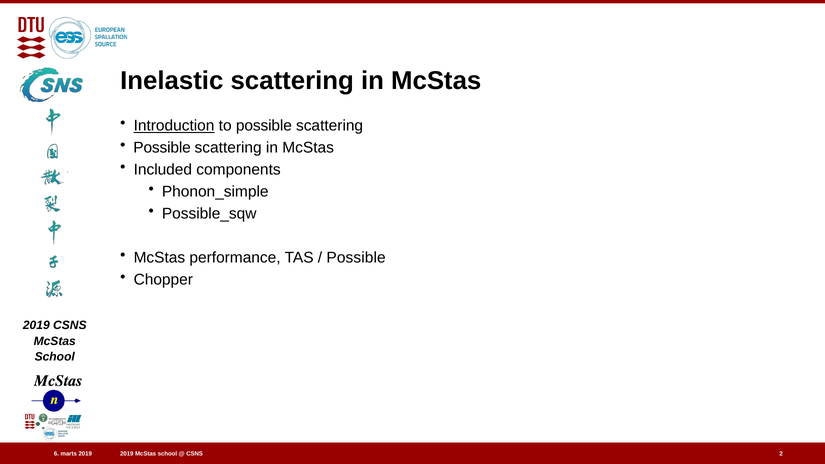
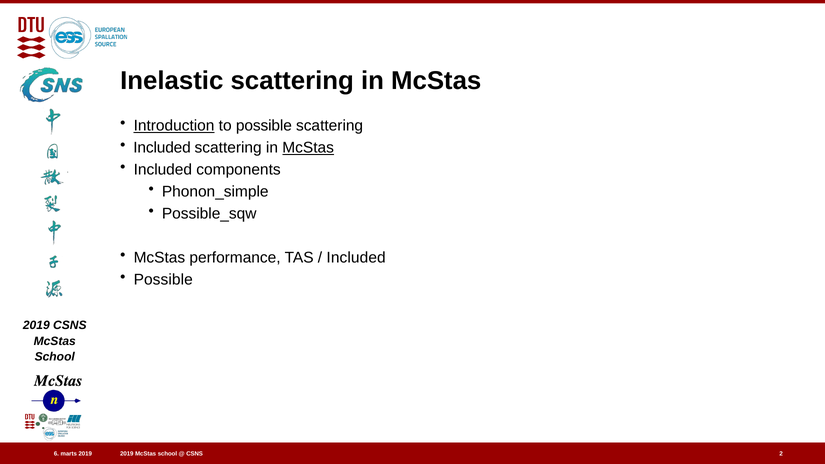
Possible at (162, 148): Possible -> Included
McStas at (308, 148) underline: none -> present
Possible at (356, 258): Possible -> Included
Chopper at (163, 280): Chopper -> Possible
